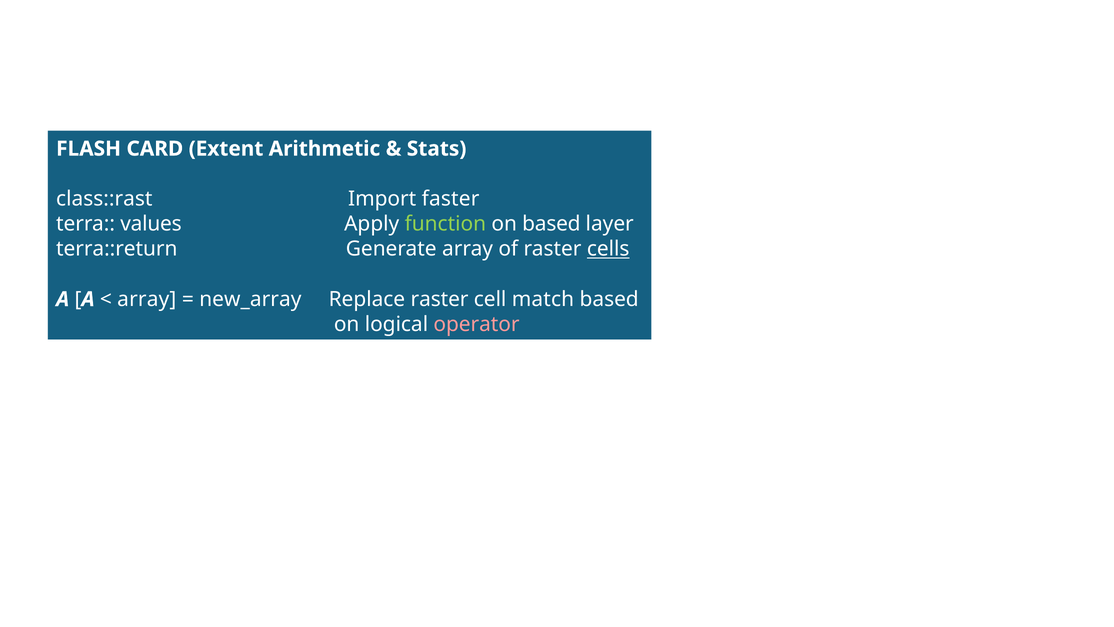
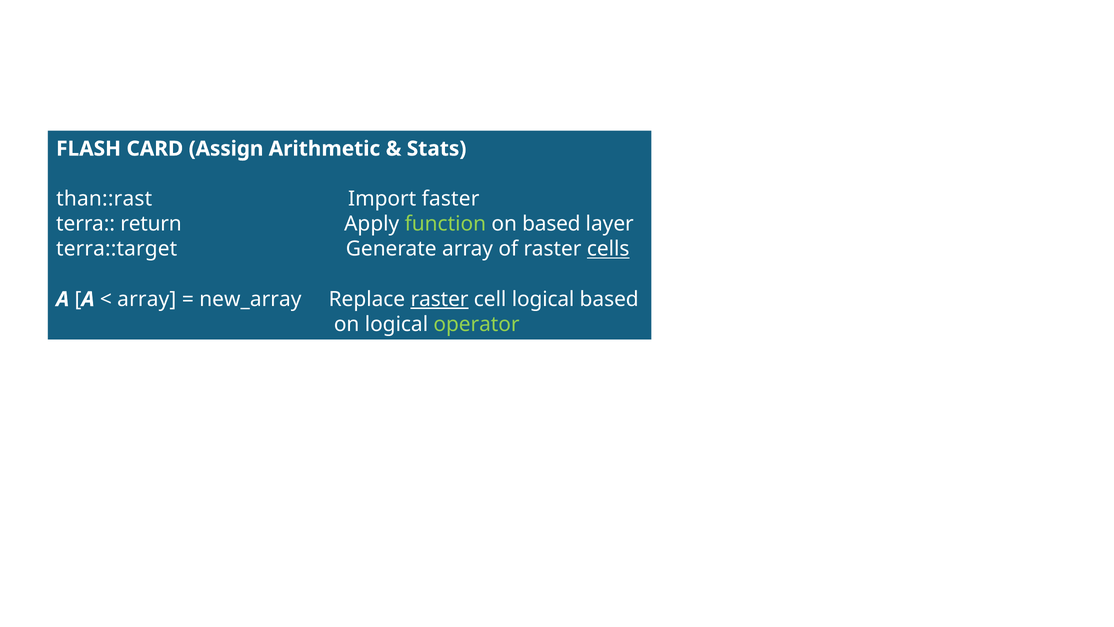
Extent: Extent -> Assign
class::rast: class::rast -> than::rast
values: values -> return
terra::return: terra::return -> terra::target
raster at (440, 299) underline: none -> present
cell match: match -> logical
operator colour: pink -> light green
